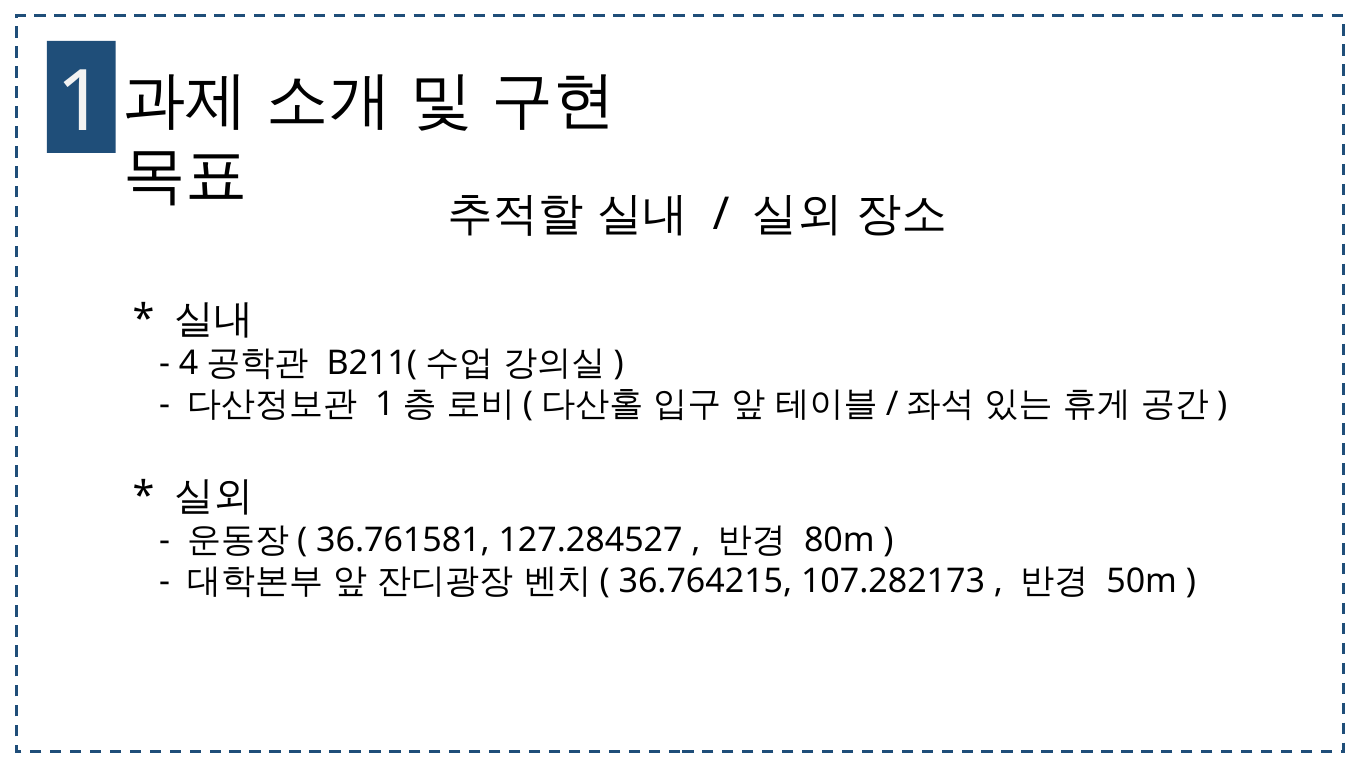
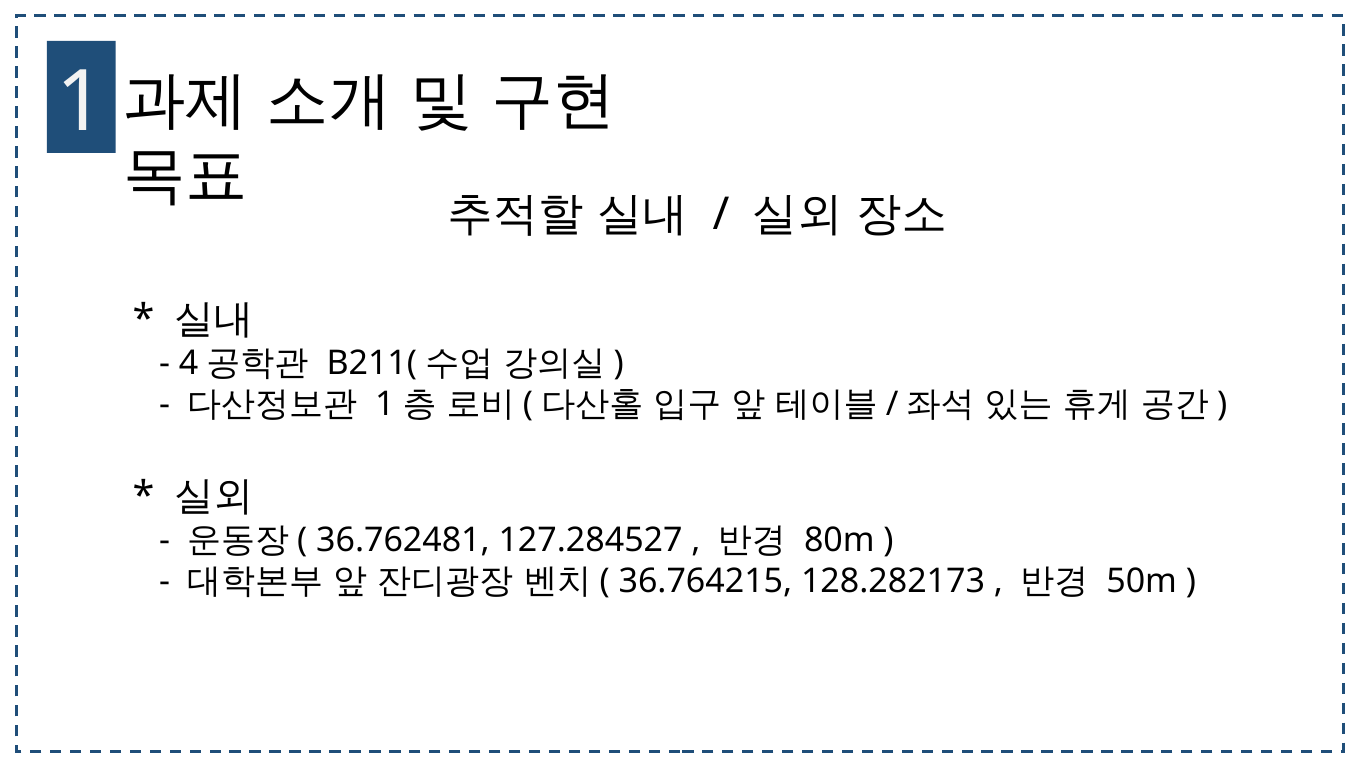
36.761581: 36.761581 -> 36.762481
107.282173: 107.282173 -> 128.282173
